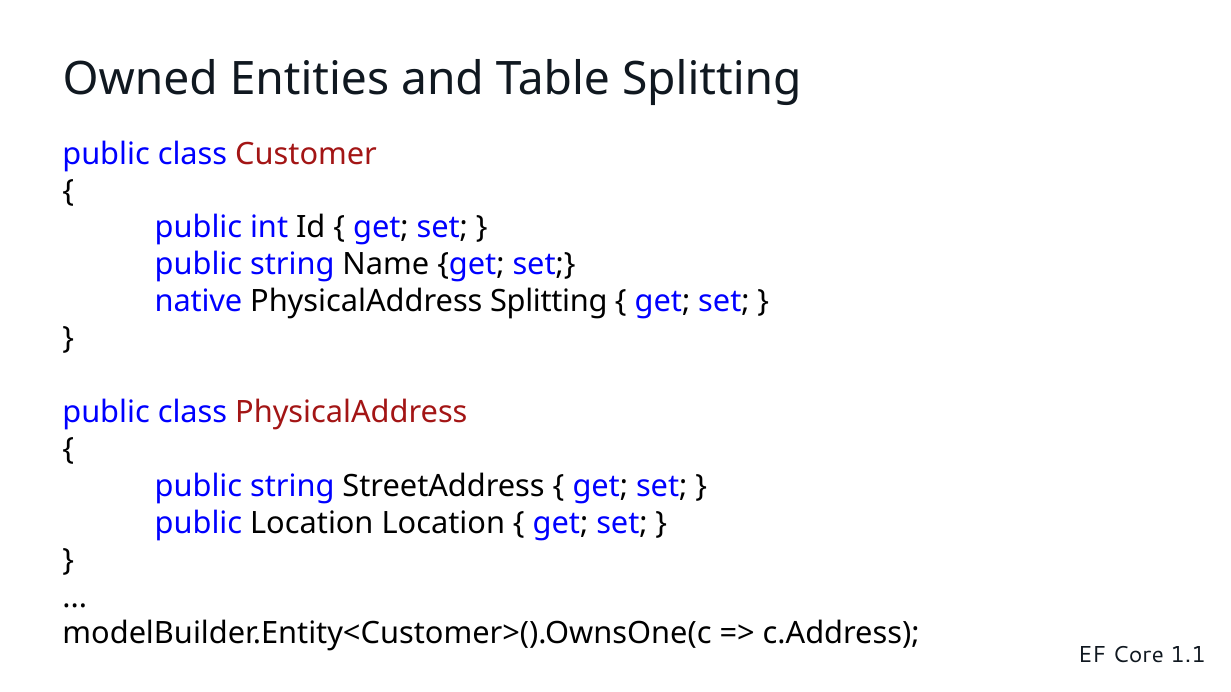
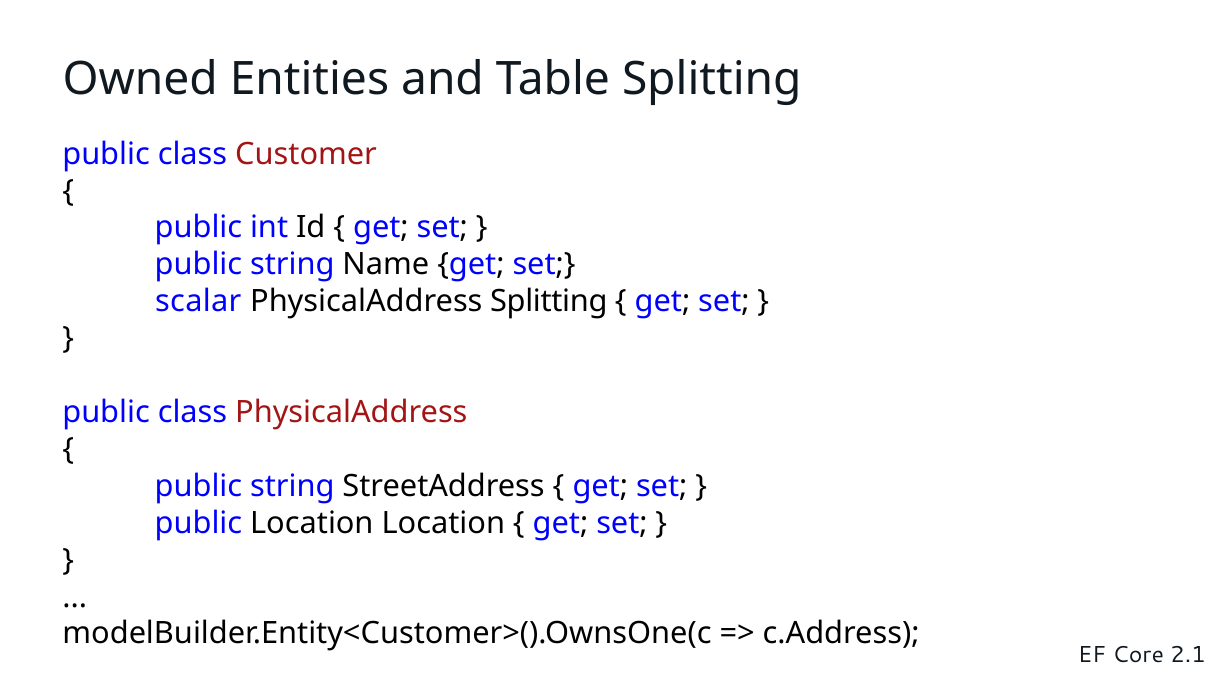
native: native -> scalar
1.1: 1.1 -> 2.1
